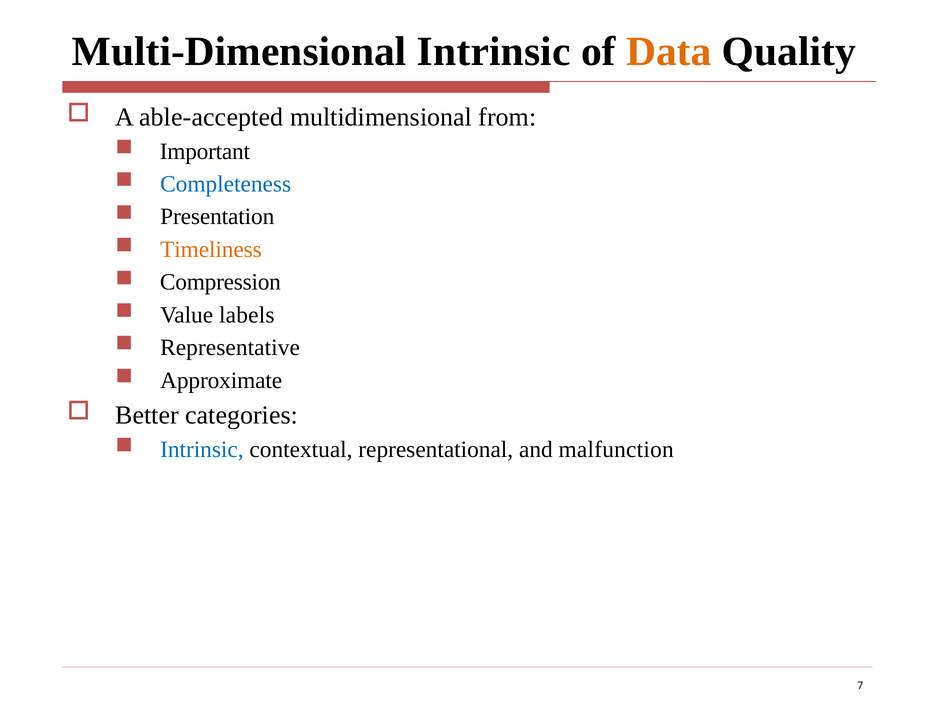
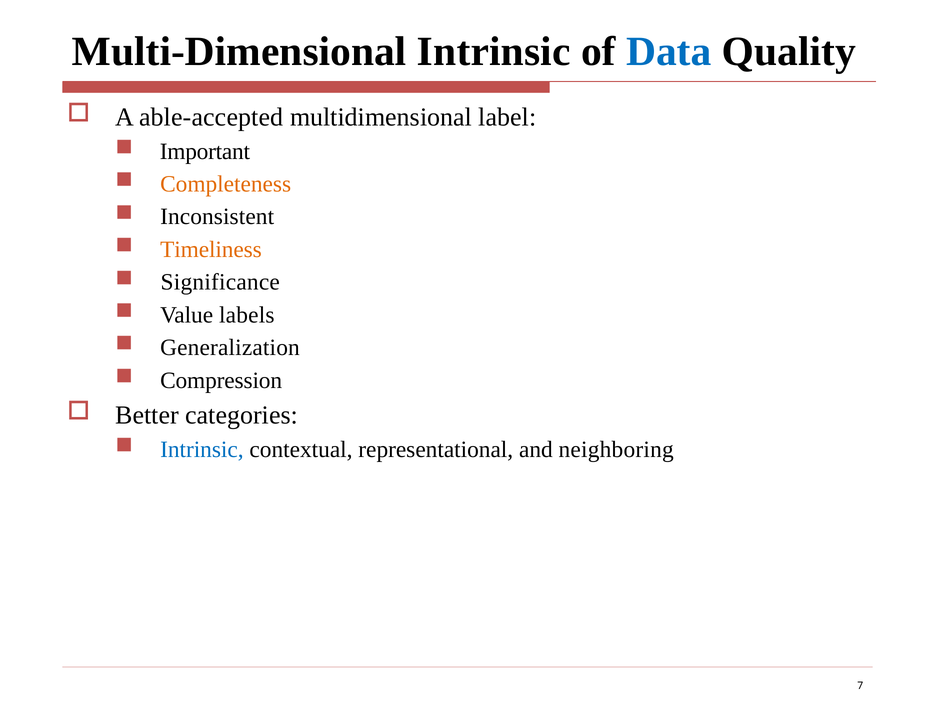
Data colour: orange -> blue
from: from -> label
Completeness colour: blue -> orange
Presentation: Presentation -> Inconsistent
Compression: Compression -> Significance
Representative: Representative -> Generalization
Approximate: Approximate -> Compression
malfunction: malfunction -> neighboring
